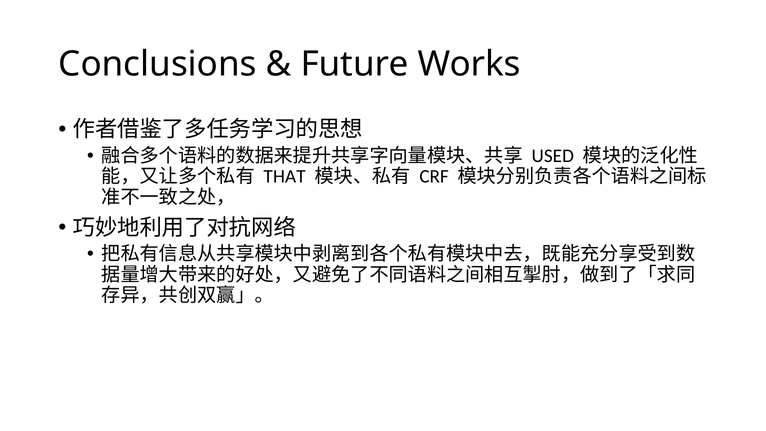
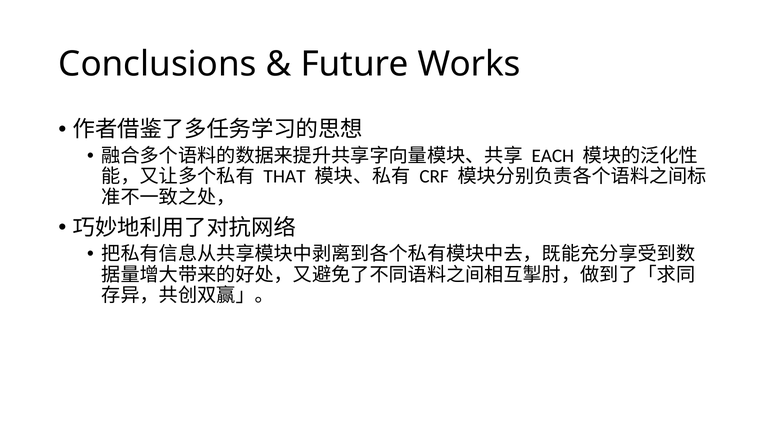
USED: USED -> EACH
